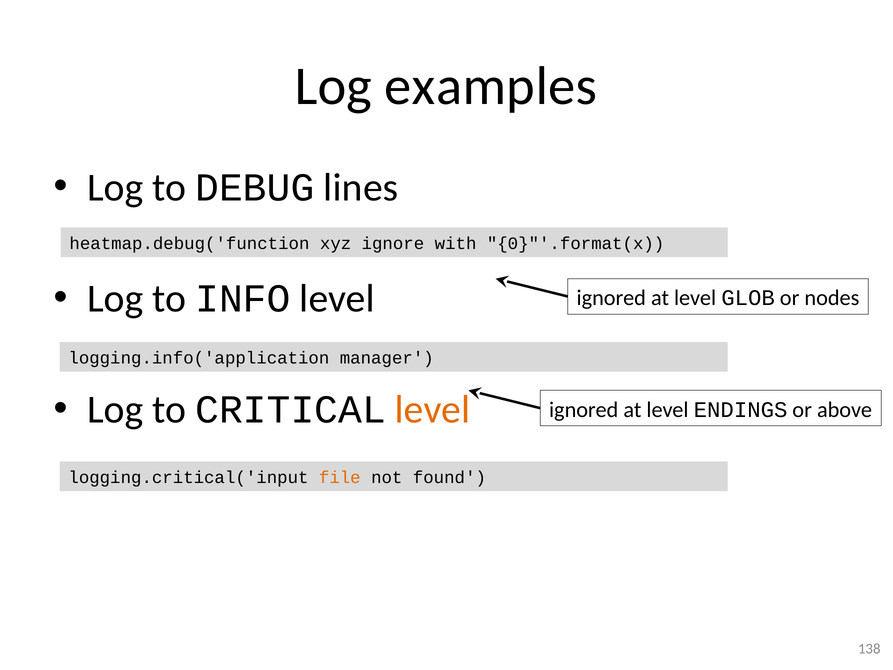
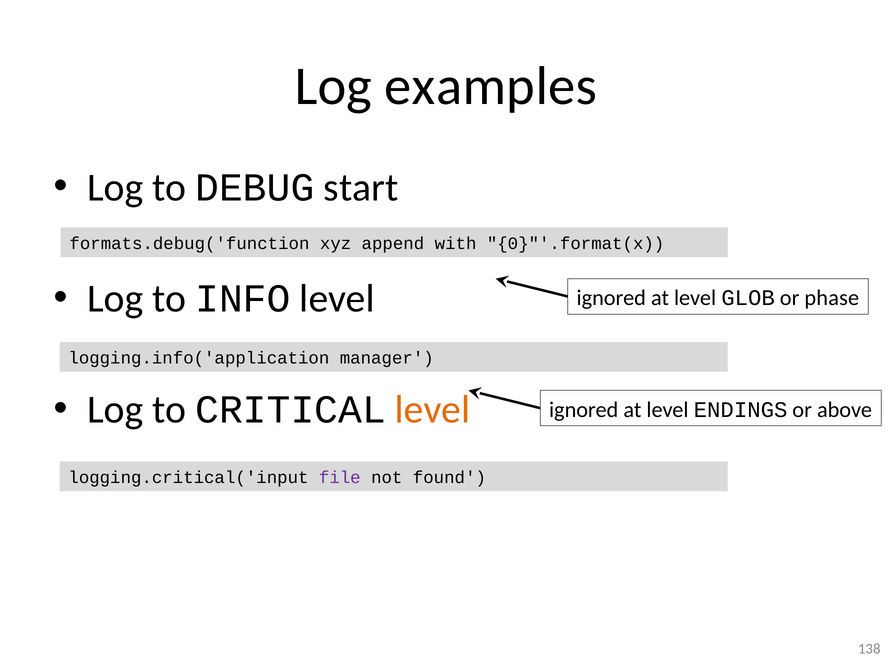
lines: lines -> start
heatmap.debug('function: heatmap.debug('function -> formats.debug('function
ignore: ignore -> append
nodes: nodes -> phase
file colour: orange -> purple
